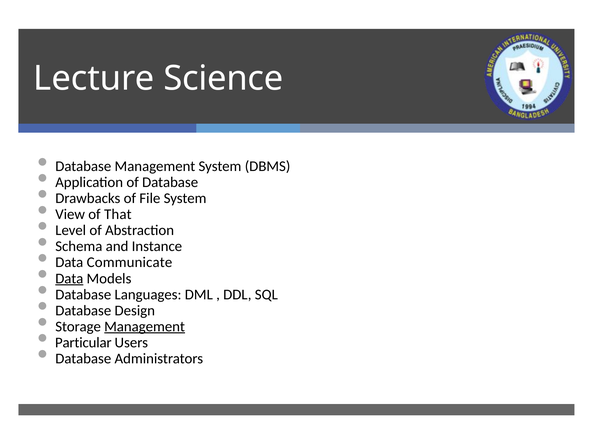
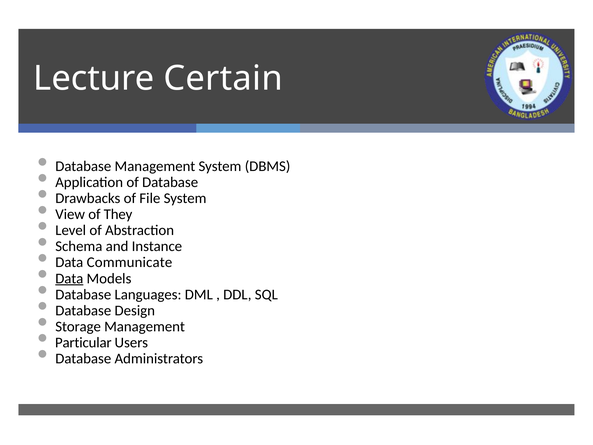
Science: Science -> Certain
That: That -> They
Management at (145, 326) underline: present -> none
